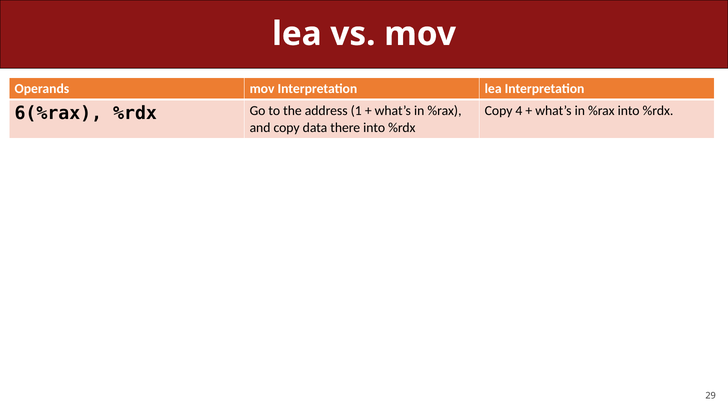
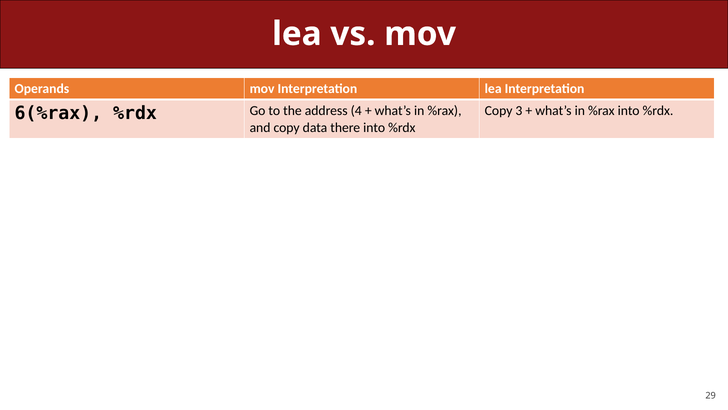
1: 1 -> 4
4: 4 -> 3
